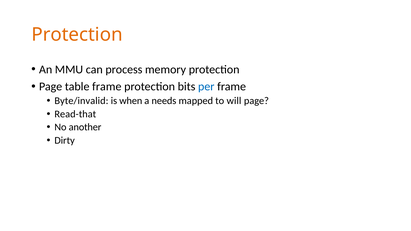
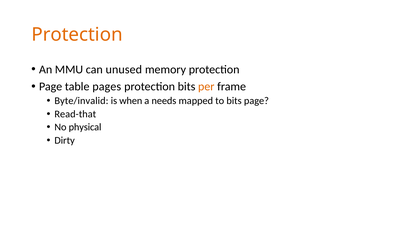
process: process -> unused
table frame: frame -> pages
per colour: blue -> orange
to will: will -> bits
another: another -> physical
